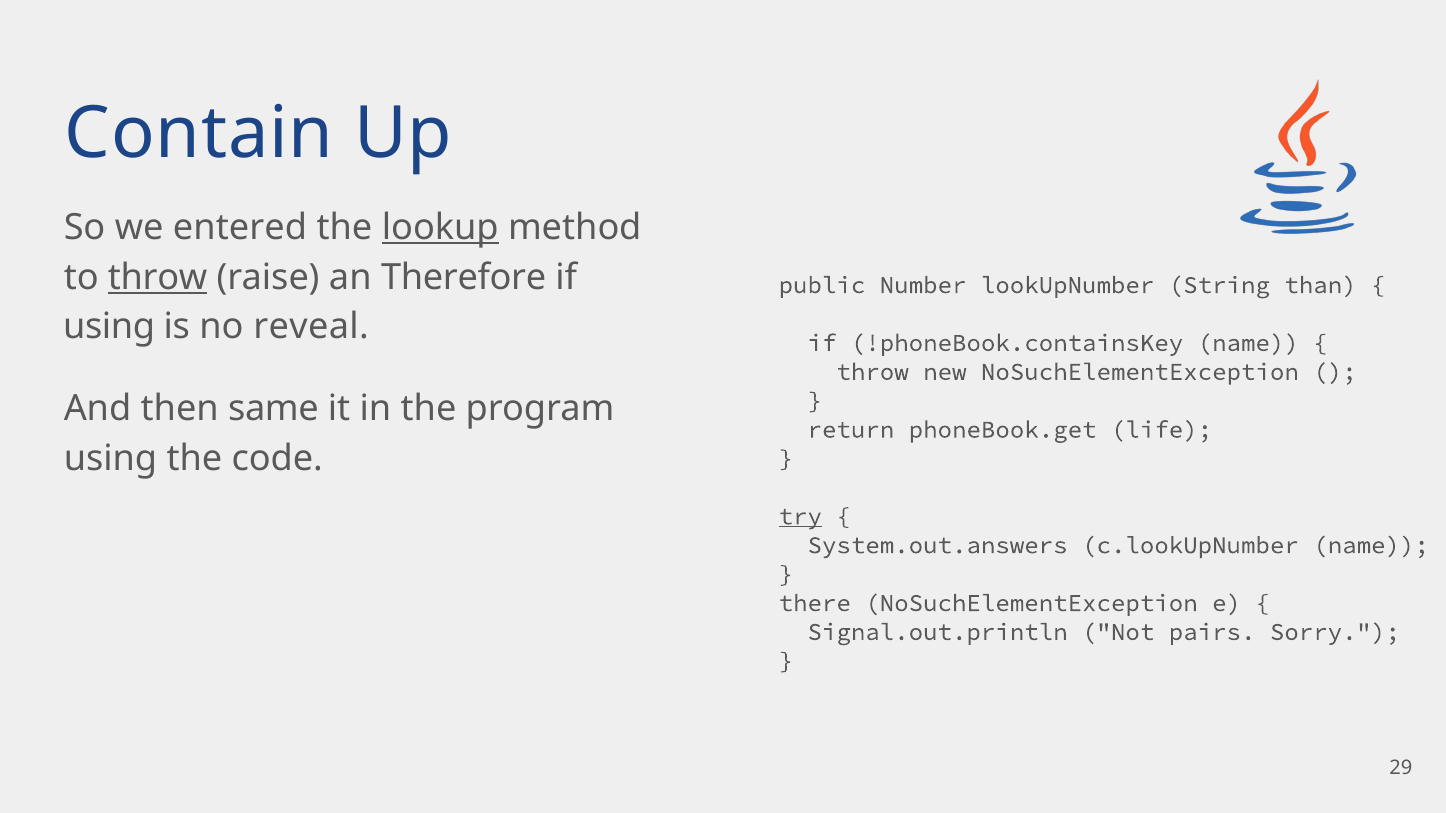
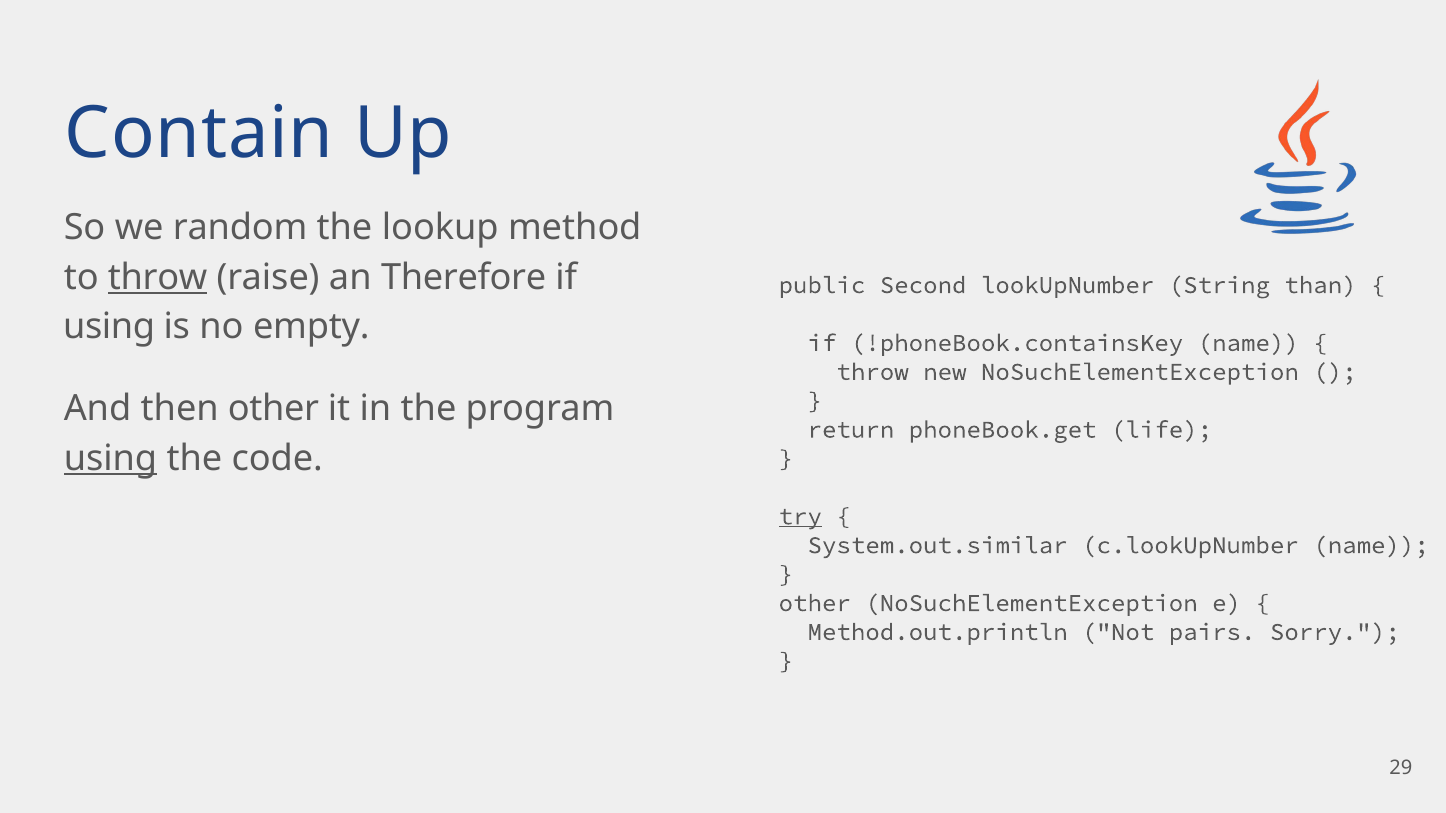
entered: entered -> random
lookup underline: present -> none
Number: Number -> Second
reveal: reveal -> empty
then same: same -> other
using at (110, 459) underline: none -> present
System.out.answers: System.out.answers -> System.out.similar
there at (815, 603): there -> other
Signal.out.println: Signal.out.println -> Method.out.println
